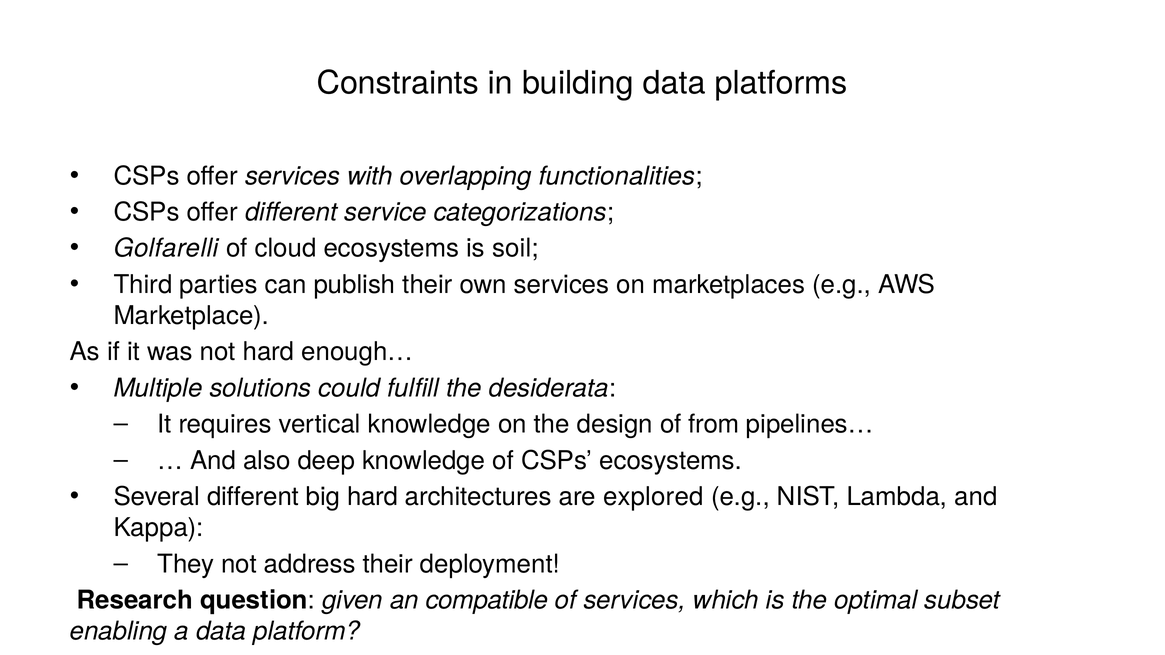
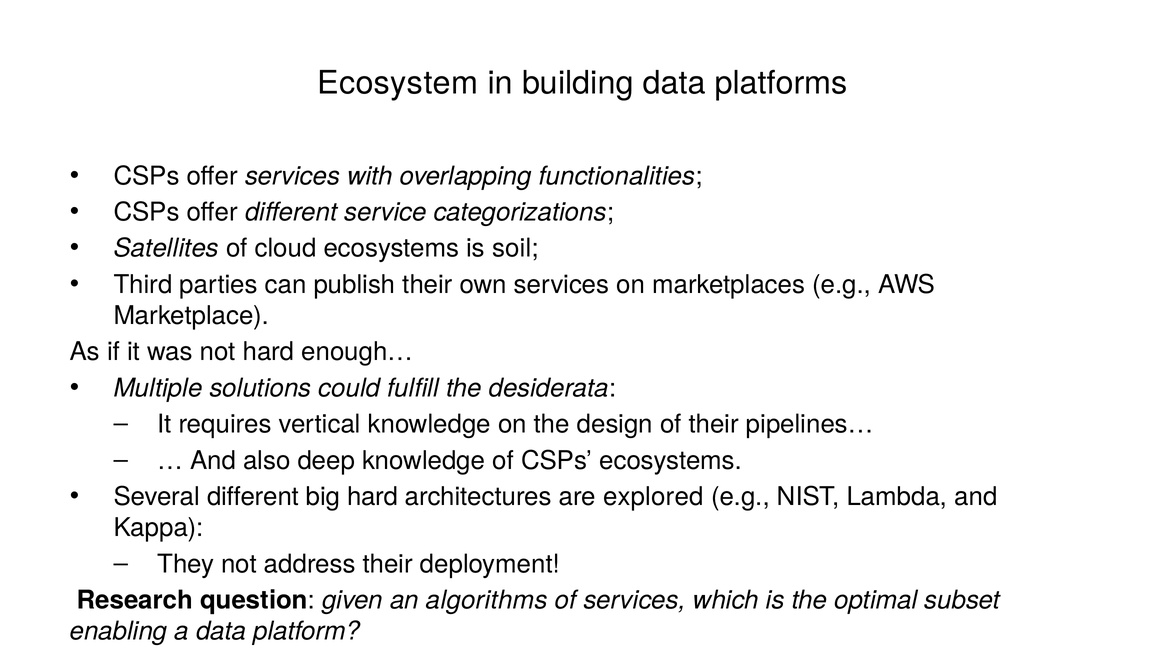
Constraints: Constraints -> Ecosystem
Golfarelli: Golfarelli -> Satellites
of from: from -> their
compatible: compatible -> algorithms
